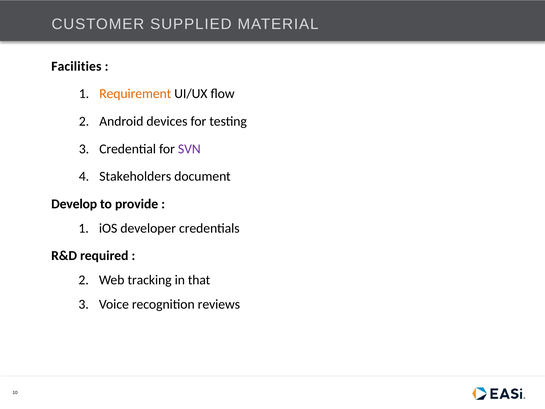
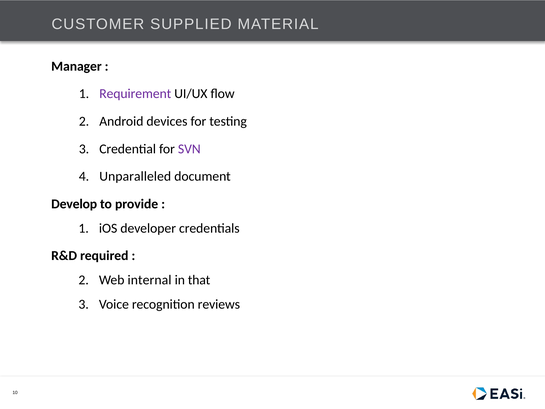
Facilities: Facilities -> Manager
Requirement colour: orange -> purple
Stakeholders: Stakeholders -> Unparalleled
tracking: tracking -> internal
